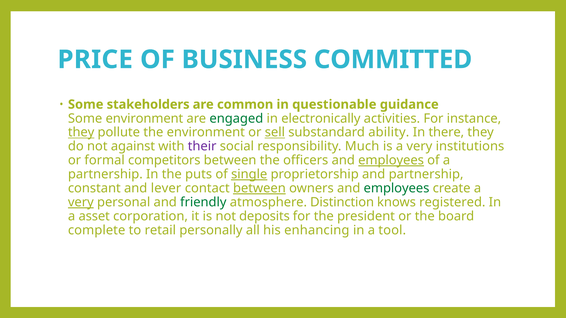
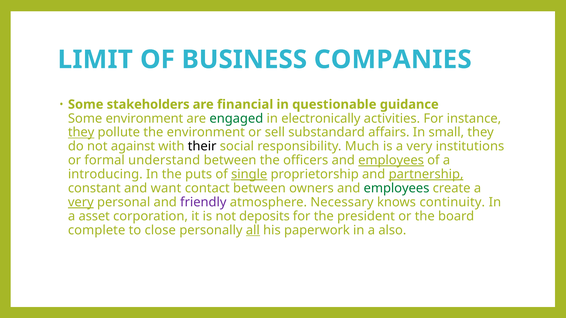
PRICE: PRICE -> LIMIT
COMMITTED: COMMITTED -> COMPANIES
common: common -> financial
sell underline: present -> none
ability: ability -> affairs
there: there -> small
their colour: purple -> black
competitors: competitors -> understand
partnership at (105, 174): partnership -> introducing
partnership at (426, 174) underline: none -> present
lever: lever -> want
between at (259, 188) underline: present -> none
friendly colour: green -> purple
Distinction: Distinction -> Necessary
registered: registered -> continuity
retail: retail -> close
all underline: none -> present
enhancing: enhancing -> paperwork
tool: tool -> also
